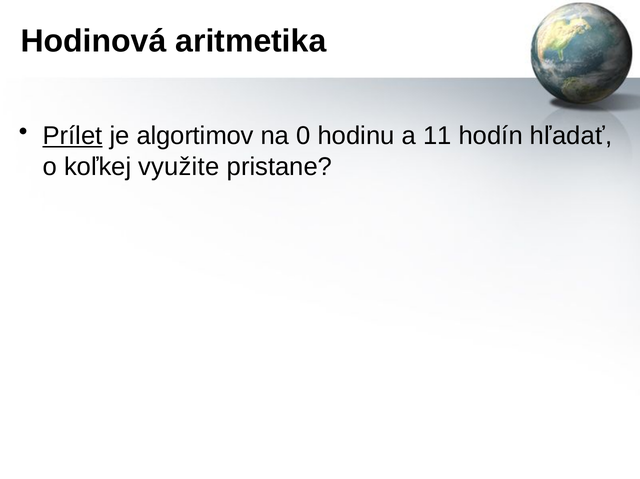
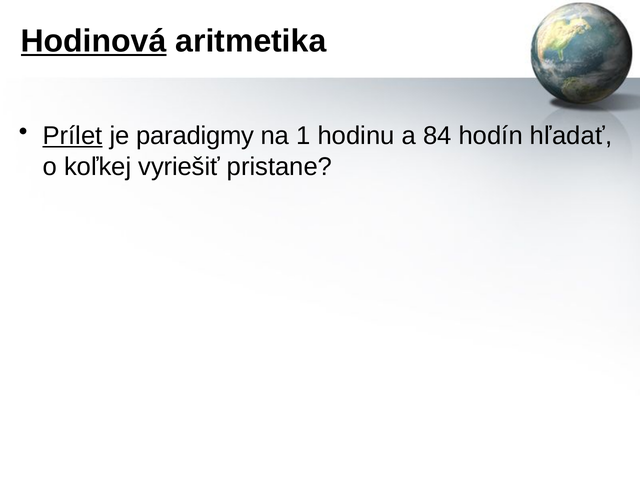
Hodinová underline: none -> present
algortimov: algortimov -> paradigmy
0: 0 -> 1
11: 11 -> 84
využite: využite -> vyriešiť
